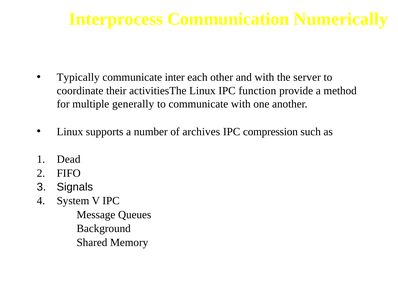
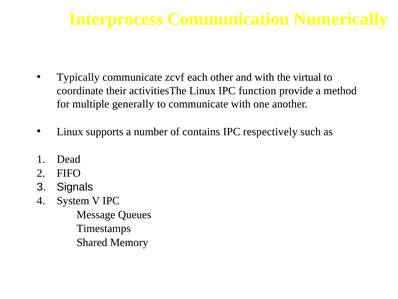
inter: inter -> zcvf
server: server -> virtual
archives: archives -> contains
compression: compression -> respectively
Background: Background -> Timestamps
